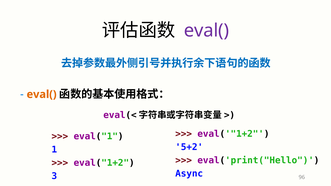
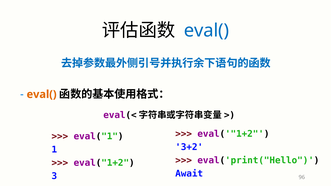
eval( at (206, 31) colour: purple -> blue
5+2: 5+2 -> 3+2
Async: Async -> Await
